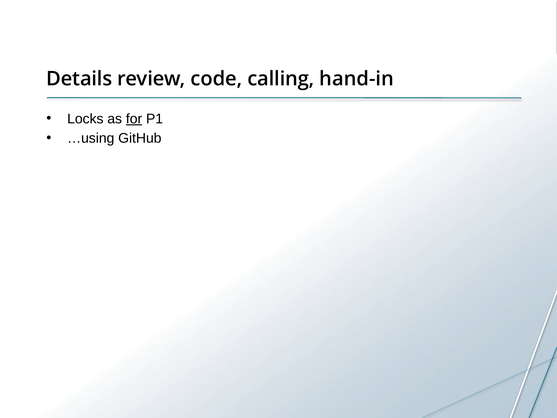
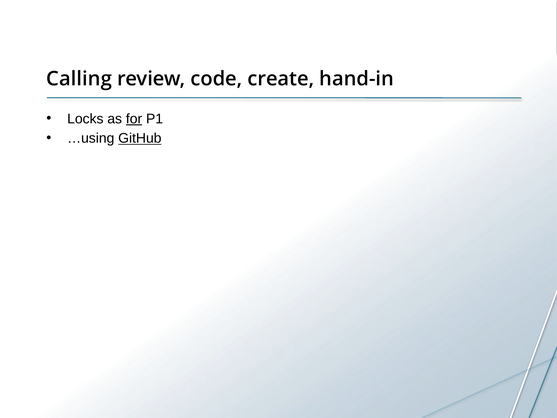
Details: Details -> Calling
calling: calling -> create
GitHub underline: none -> present
